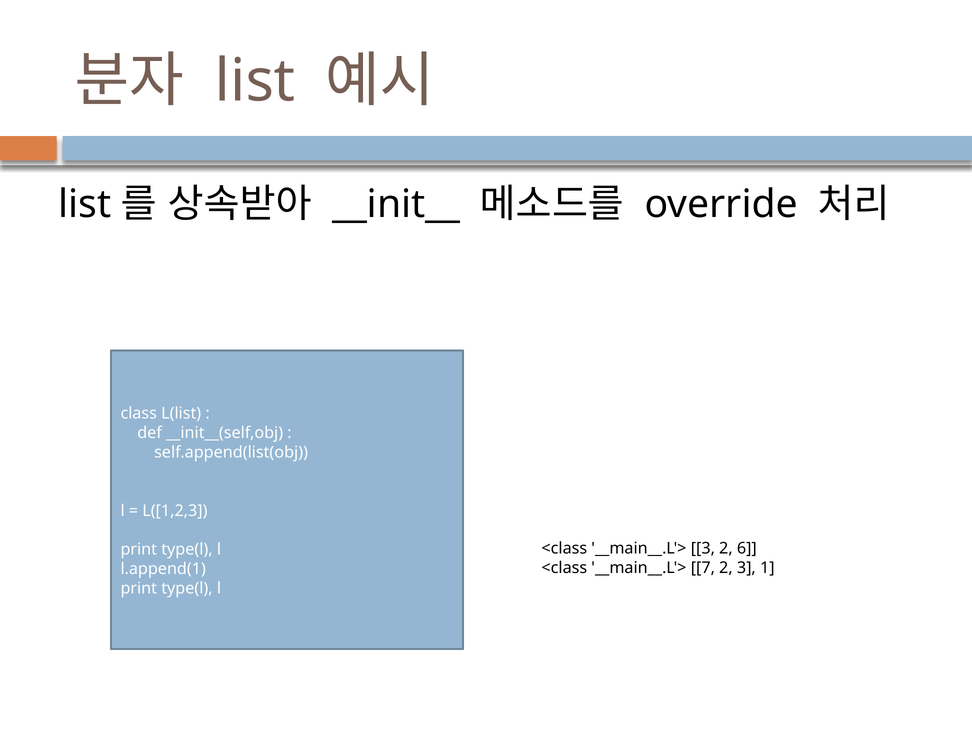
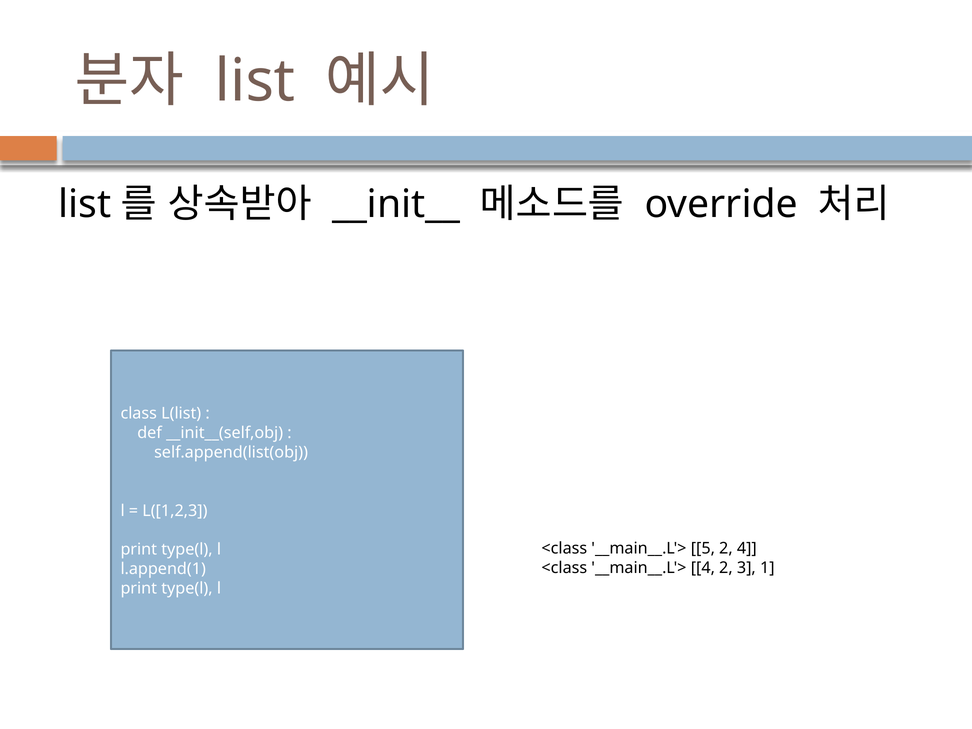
__main__.L'> 3: 3 -> 5
2 6: 6 -> 4
__main__.L'> 7: 7 -> 4
